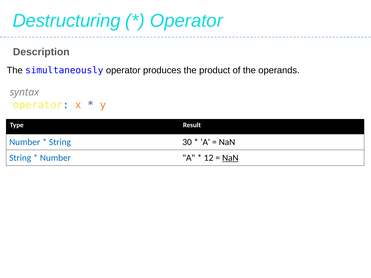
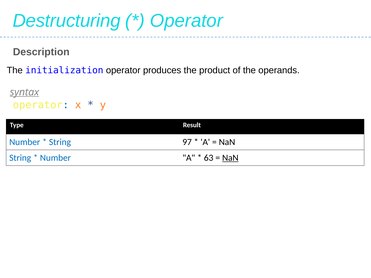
simultaneously: simultaneously -> initialization
syntax underline: none -> present
30: 30 -> 97
12: 12 -> 63
